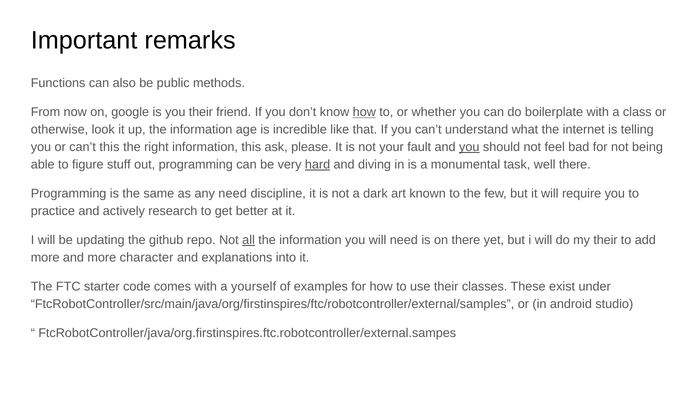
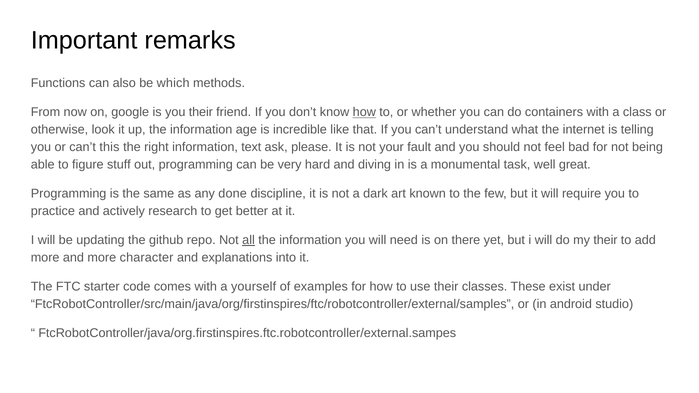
public: public -> which
boilerplate: boilerplate -> containers
information this: this -> text
you at (469, 147) underline: present -> none
hard underline: present -> none
well there: there -> great
any need: need -> done
